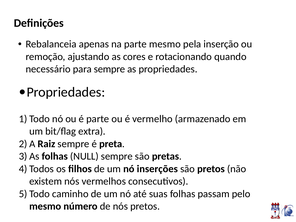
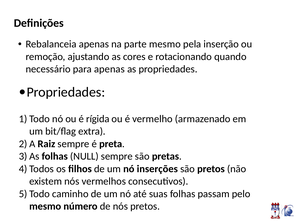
para sempre: sempre -> apenas
é parte: parte -> rígida
